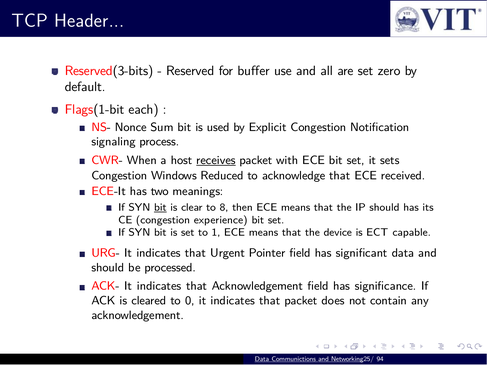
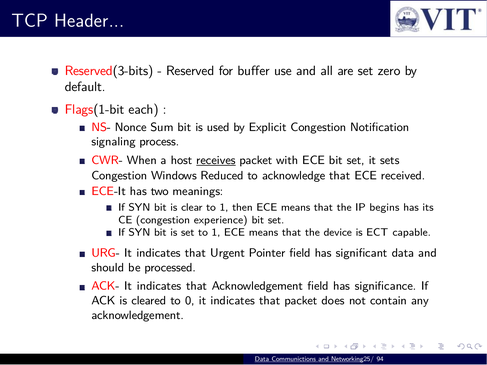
bit at (160, 208) underline: present -> none
clear to 8: 8 -> 1
IP should: should -> begins
